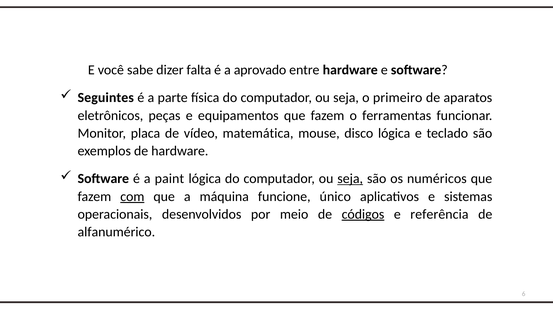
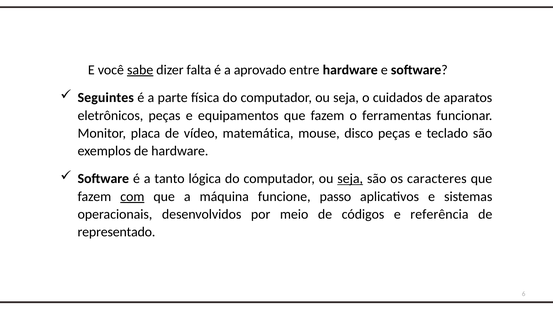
sabe underline: none -> present
primeiro: primeiro -> cuidados
disco lógica: lógica -> peças
paint: paint -> tanto
numéricos: numéricos -> caracteres
único: único -> passo
códigos underline: present -> none
alfanumérico: alfanumérico -> representado
